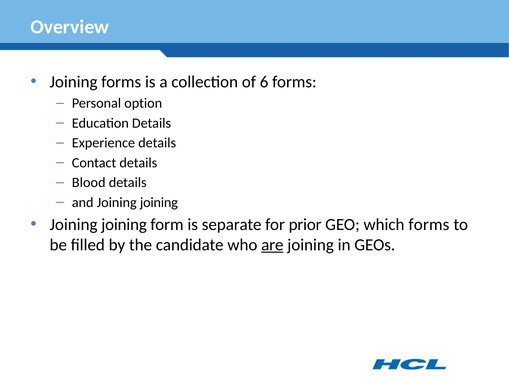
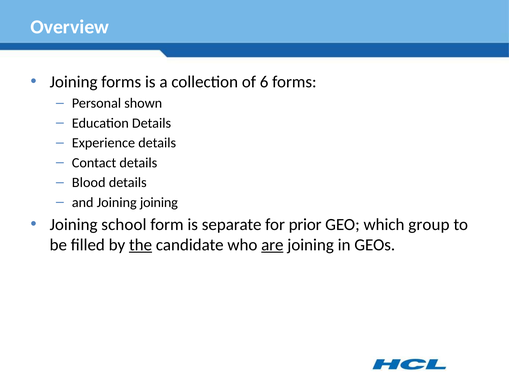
option: option -> shown
joining at (124, 224): joining -> school
which forms: forms -> group
the underline: none -> present
